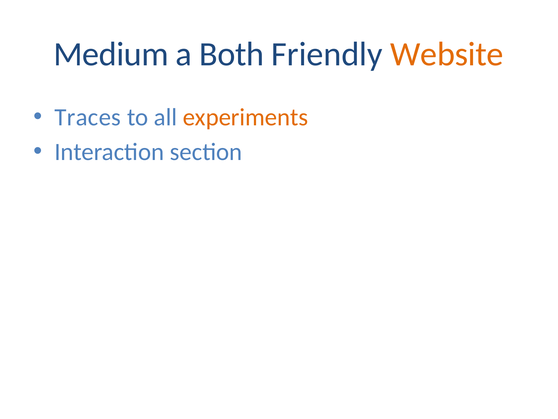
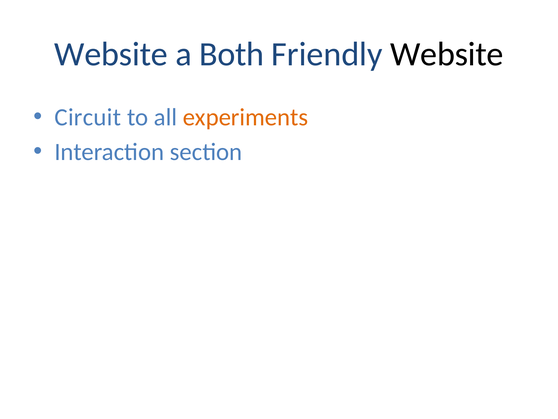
Medium at (111, 54): Medium -> Website
Website at (447, 54) colour: orange -> black
Traces: Traces -> Circuit
